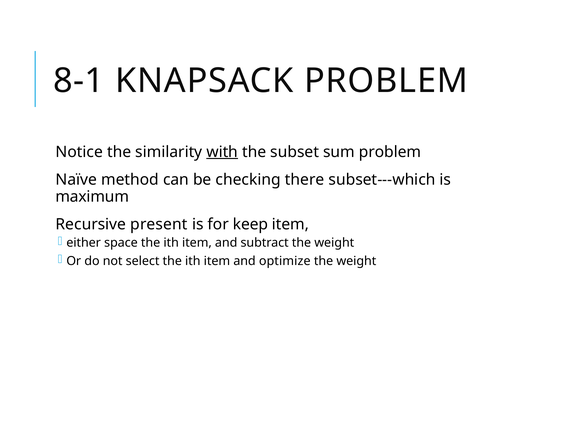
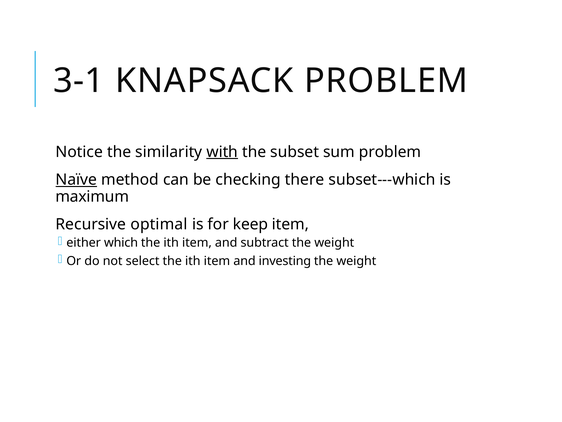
8-1: 8-1 -> 3-1
Naïve underline: none -> present
present: present -> optimal
space: space -> which
optimize: optimize -> investing
